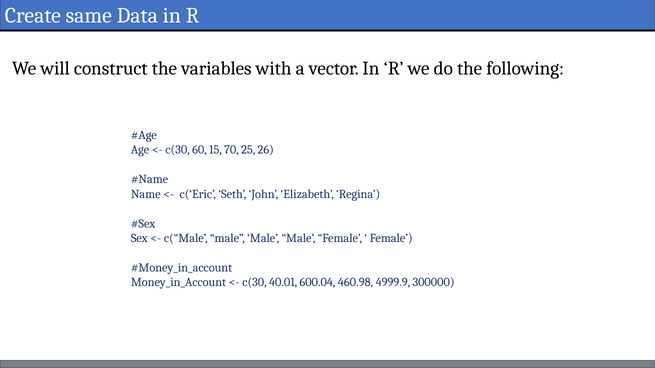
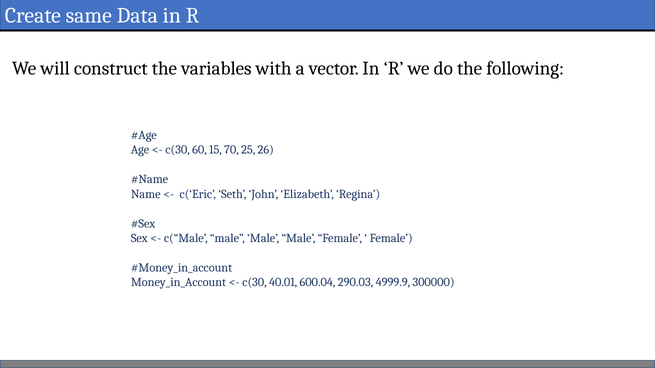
460.98: 460.98 -> 290.03
